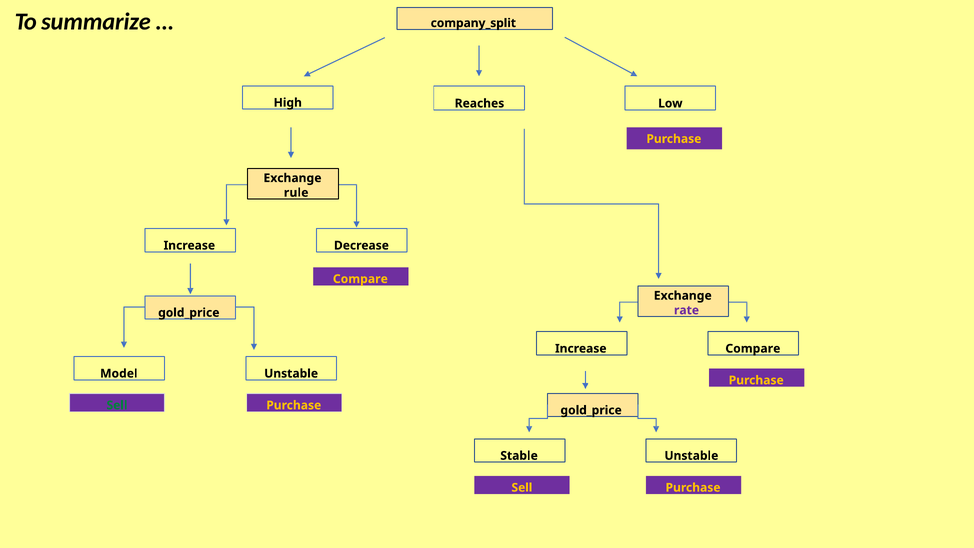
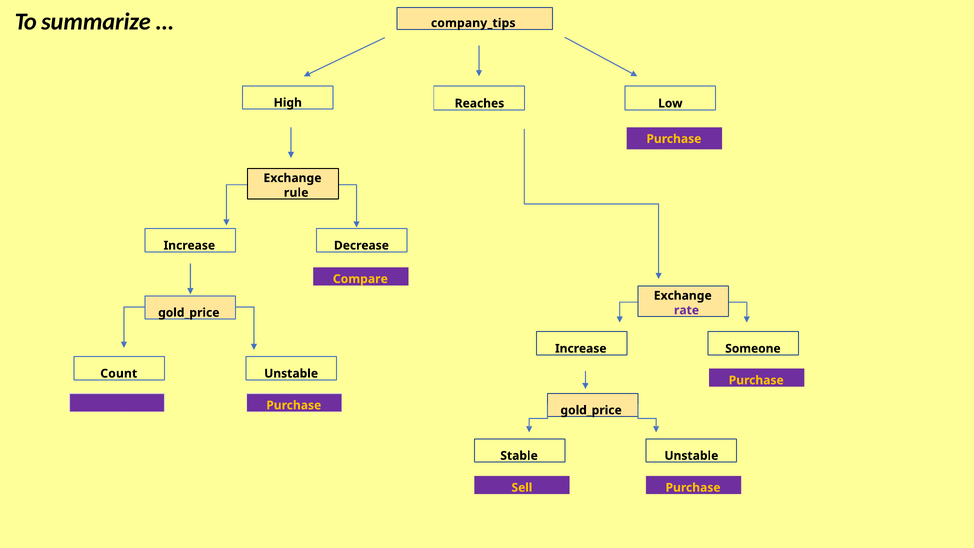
company_split: company_split -> company_tips
Increase Compare: Compare -> Someone
Model: Model -> Count
Sell at (117, 405) colour: green -> purple
